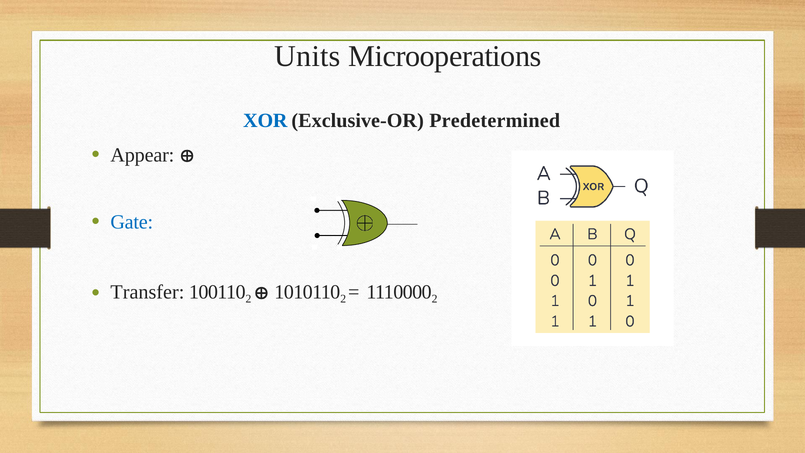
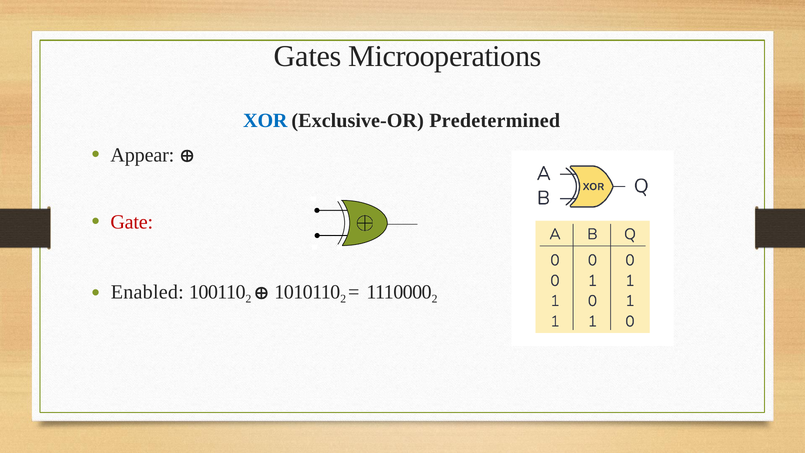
Units: Units -> Gates
Gate colour: blue -> red
Transfer: Transfer -> Enabled
